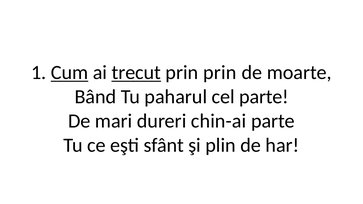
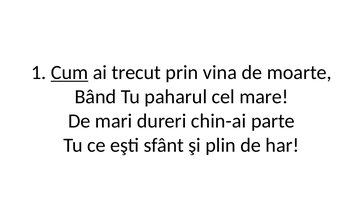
trecut underline: present -> none
prin prin: prin -> vina
cel parte: parte -> mare
